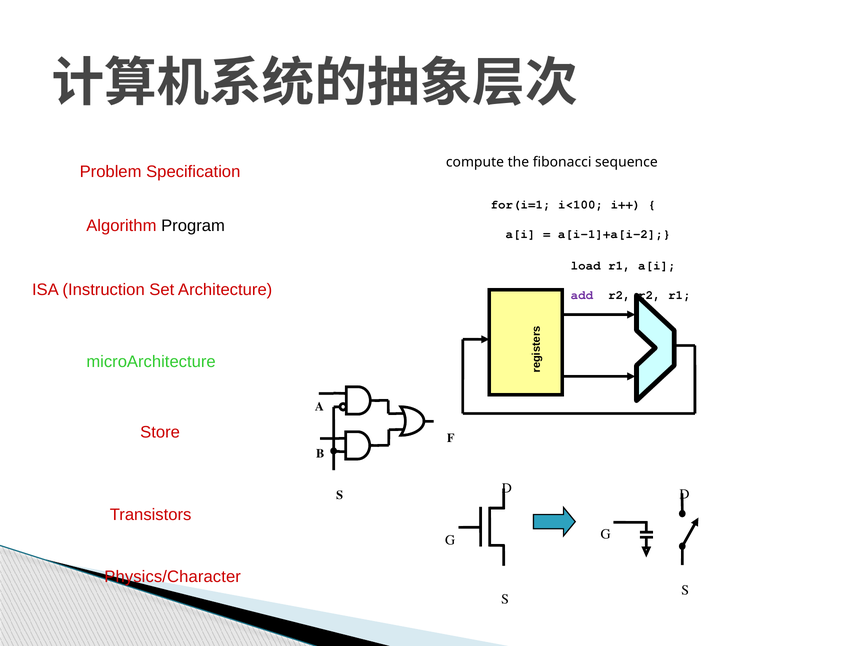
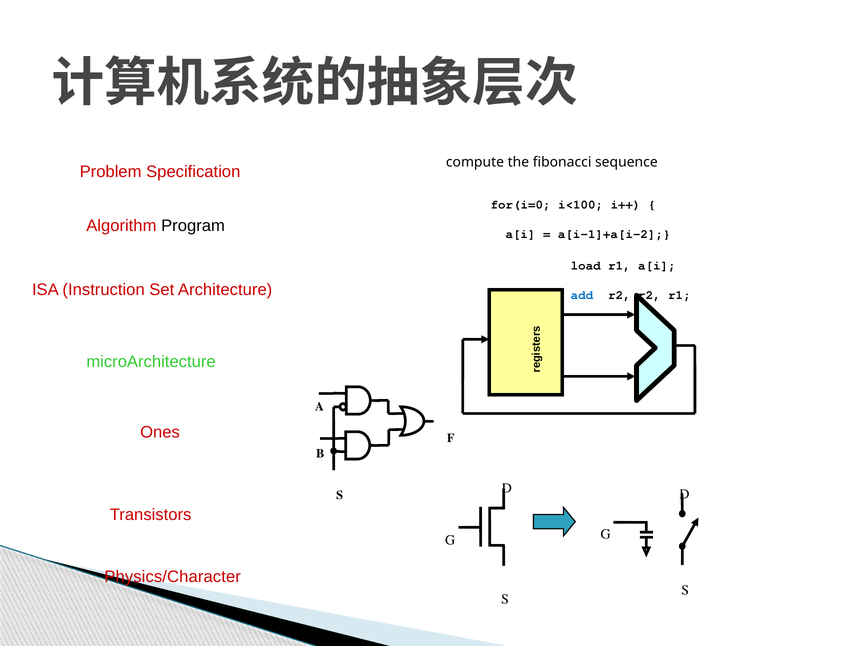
for(i=1: for(i=1 -> for(i=0
add colour: purple -> blue
Store: Store -> Ones
